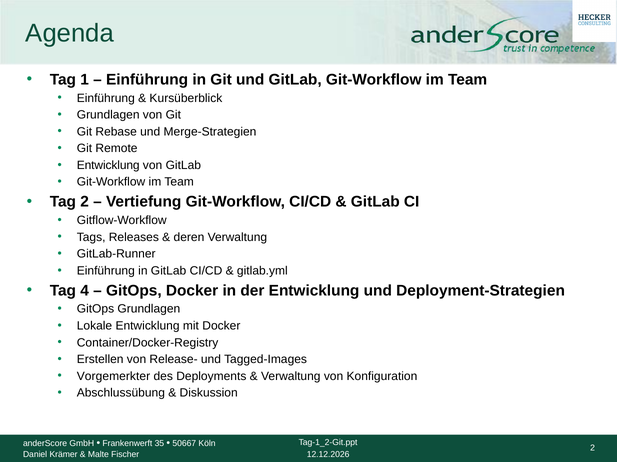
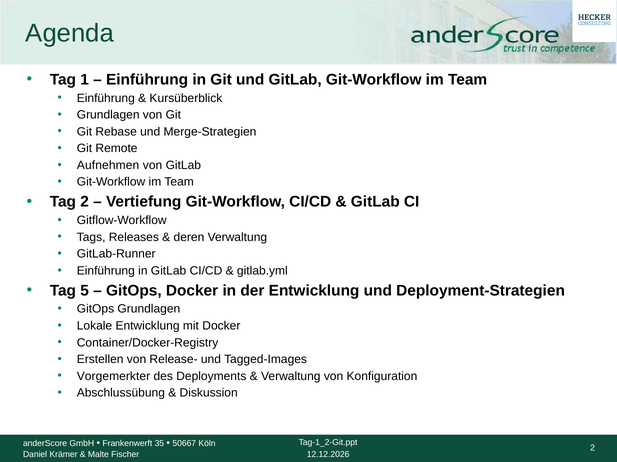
Entwicklung at (108, 165): Entwicklung -> Aufnehmen
4: 4 -> 5
